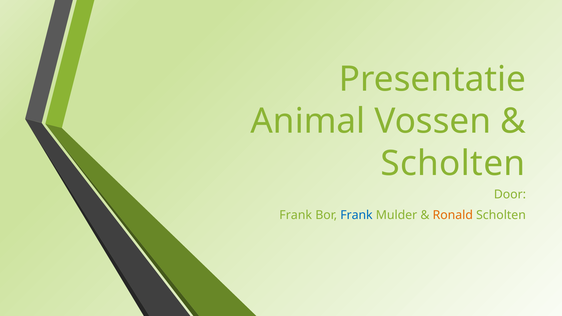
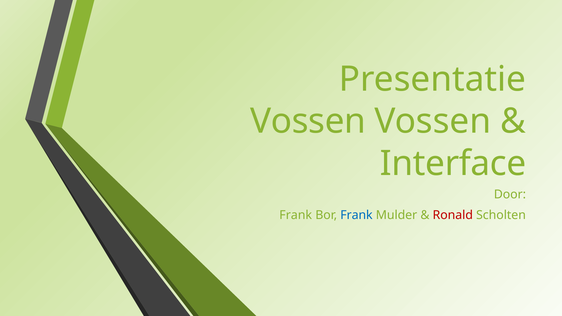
Animal at (308, 121): Animal -> Vossen
Scholten at (453, 163): Scholten -> Interface
Ronald colour: orange -> red
